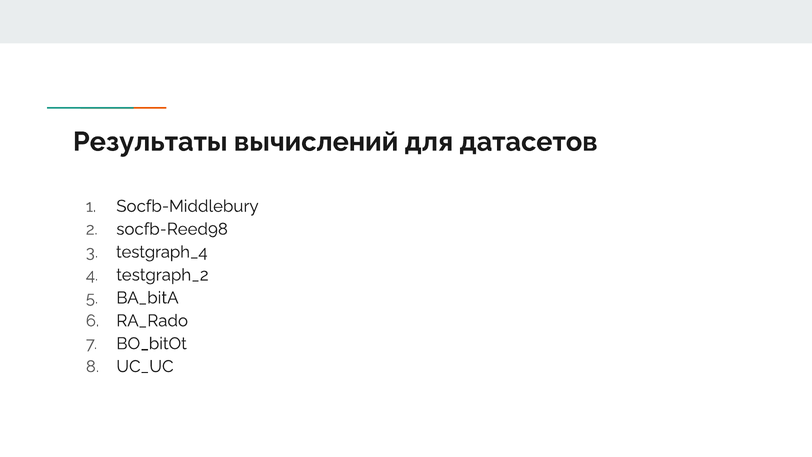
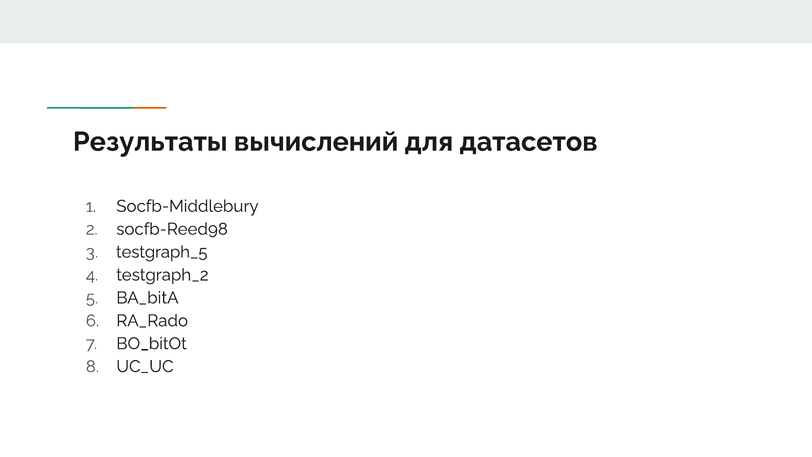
testgraph_4: testgraph_4 -> testgraph_5
